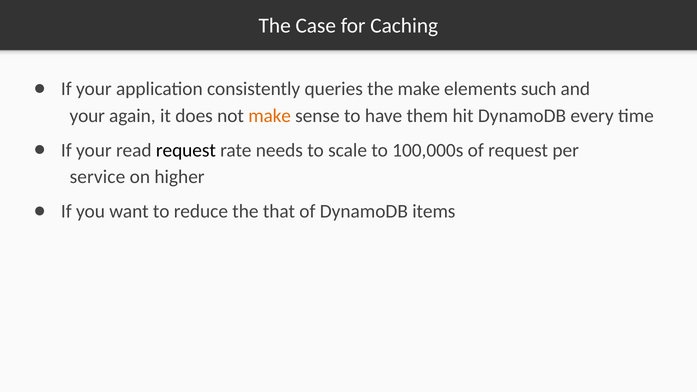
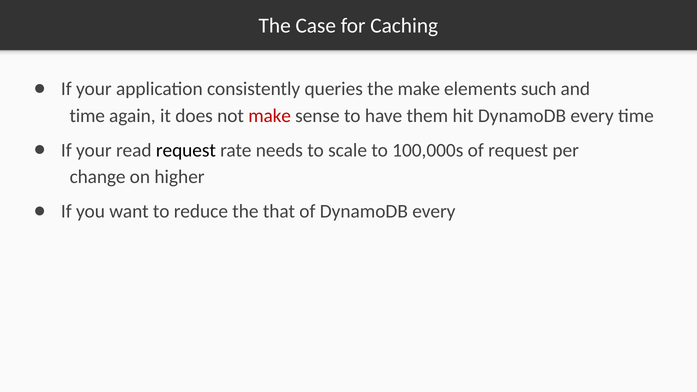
your at (87, 116): your -> time
make at (270, 116) colour: orange -> red
service: service -> change
of DynamoDB items: items -> every
